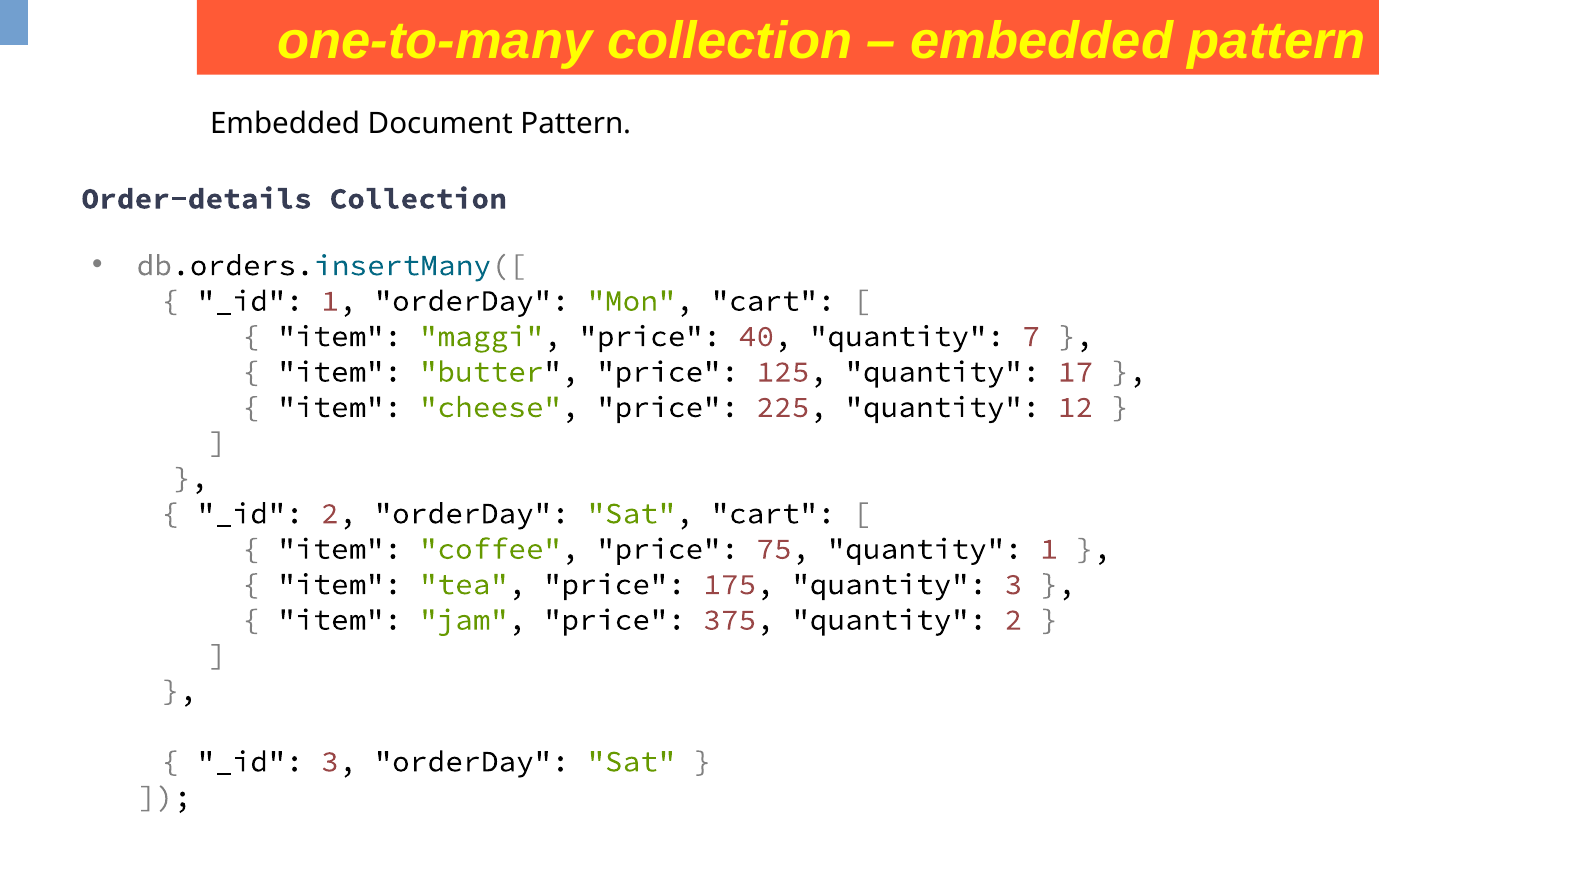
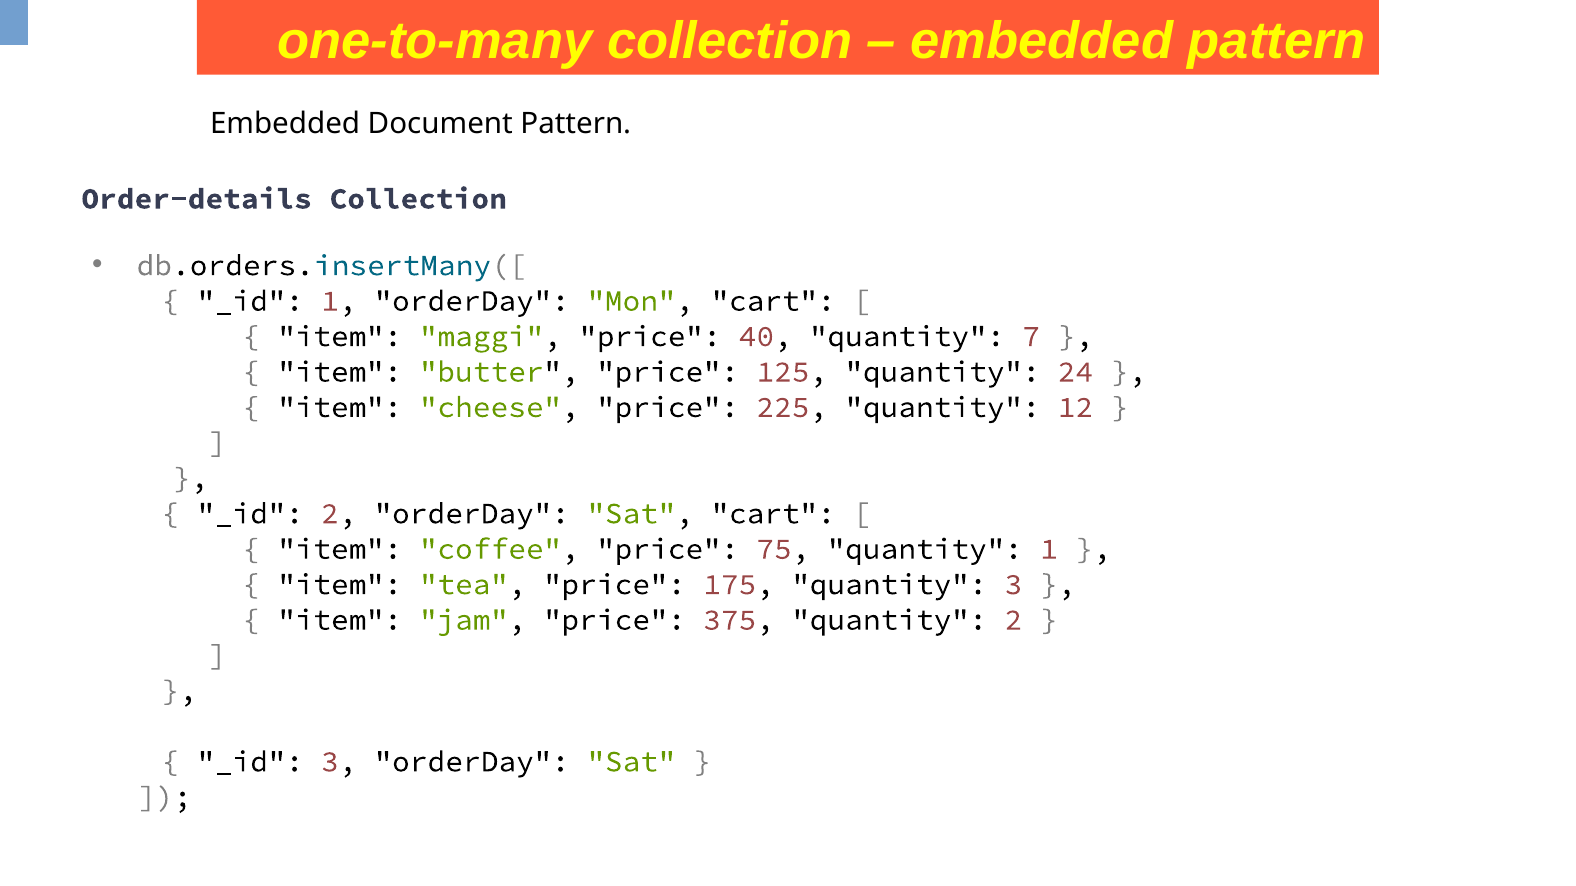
17: 17 -> 24
